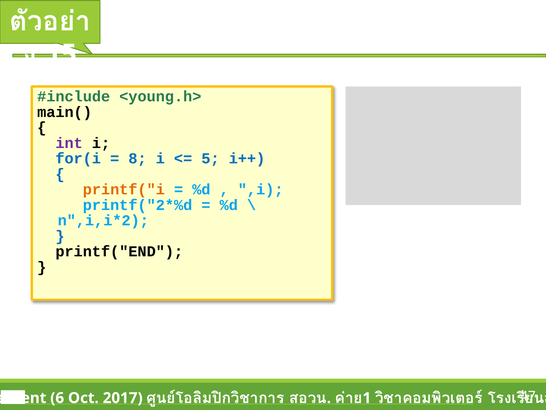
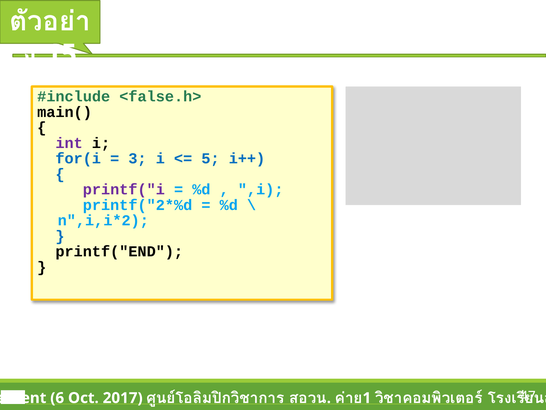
<young.h>: <young.h> -> <false.h>
8 at (137, 158): 8 -> 3
printf("i colour: orange -> purple
